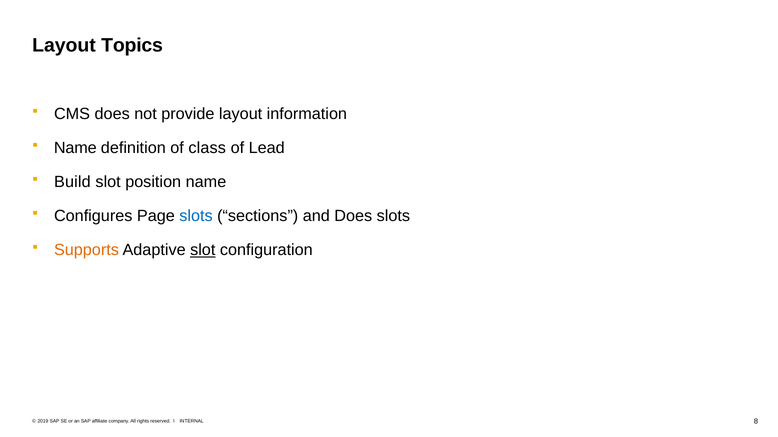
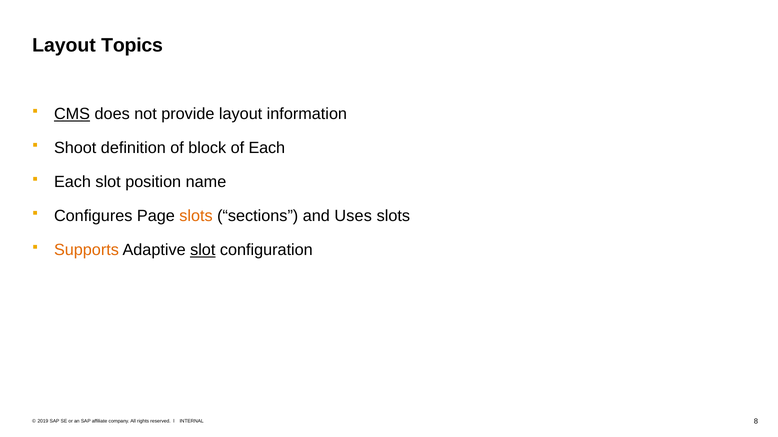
CMS underline: none -> present
Name at (75, 148): Name -> Shoot
class: class -> block
of Lead: Lead -> Each
Build at (72, 182): Build -> Each
slots at (196, 216) colour: blue -> orange
and Does: Does -> Uses
